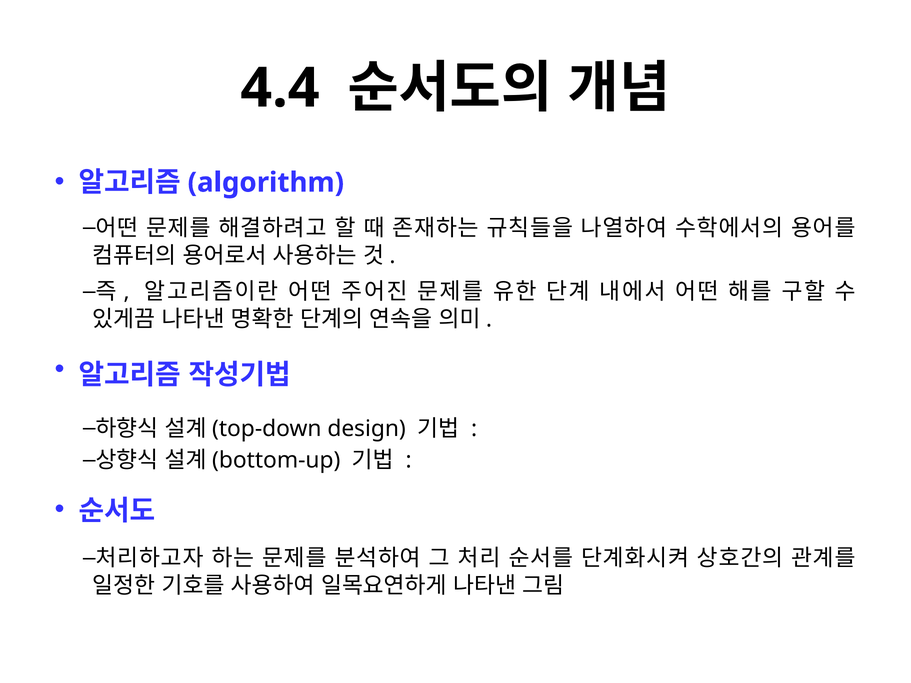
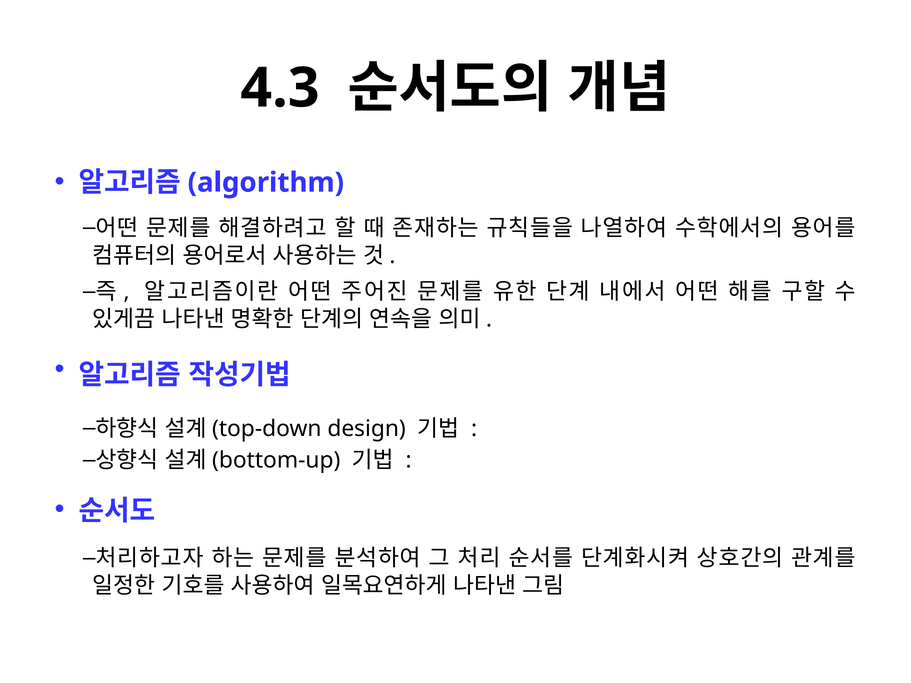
4.4: 4.4 -> 4.3
